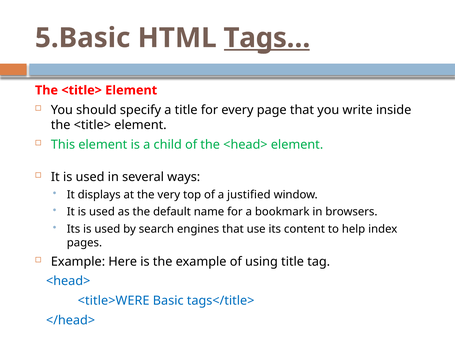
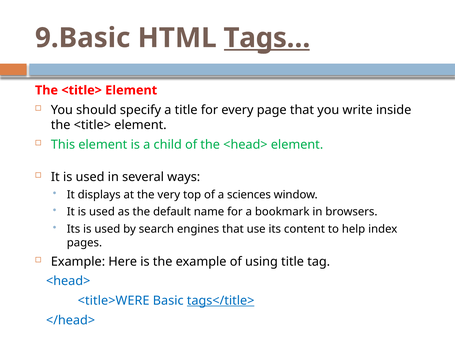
5.Basic: 5.Basic -> 9.Basic
justified: justified -> sciences
tags</title> underline: none -> present
